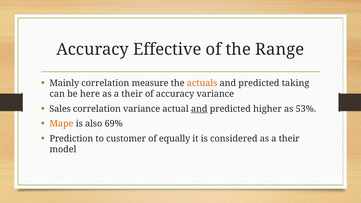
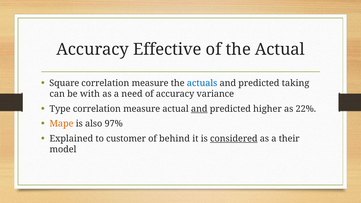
the Range: Range -> Actual
Mainly: Mainly -> Square
actuals colour: orange -> blue
here: here -> with
their at (132, 94): their -> need
Sales: Sales -> Type
variance at (142, 109): variance -> measure
53%: 53% -> 22%
69%: 69% -> 97%
Prediction: Prediction -> Explained
equally: equally -> behind
considered underline: none -> present
